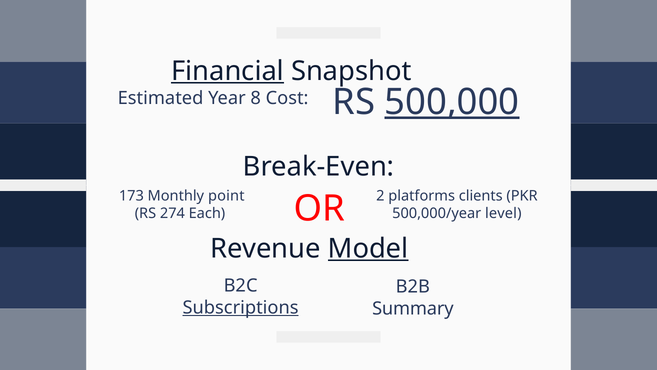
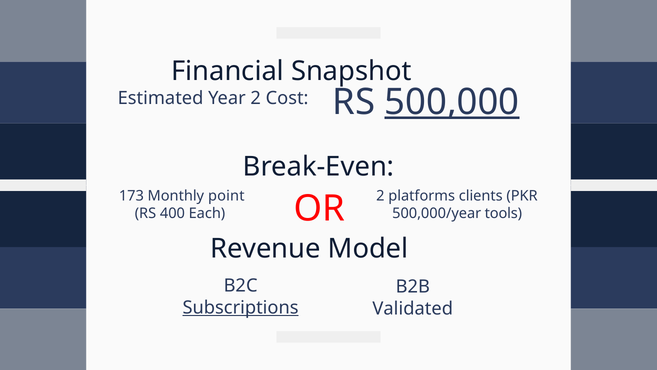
Financial underline: present -> none
Year 8: 8 -> 2
274: 274 -> 400
level: level -> tools
Model underline: present -> none
Summary: Summary -> Validated
